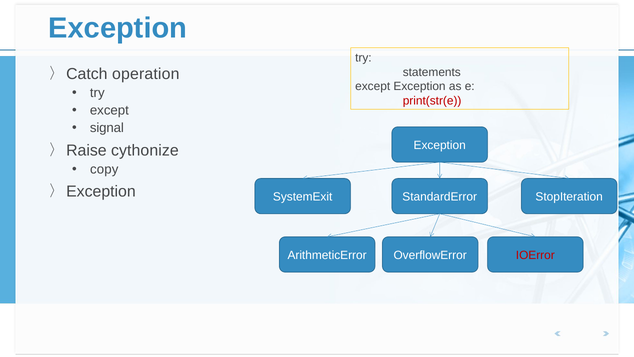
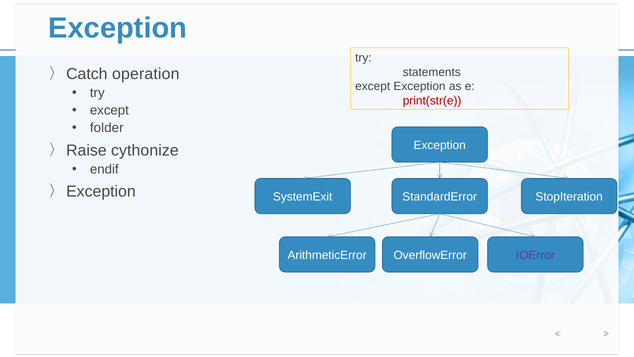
signal: signal -> folder
copy: copy -> endif
IOError colour: red -> purple
